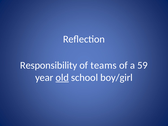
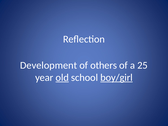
Responsibility: Responsibility -> Development
teams: teams -> others
59: 59 -> 25
boy/girl underline: none -> present
